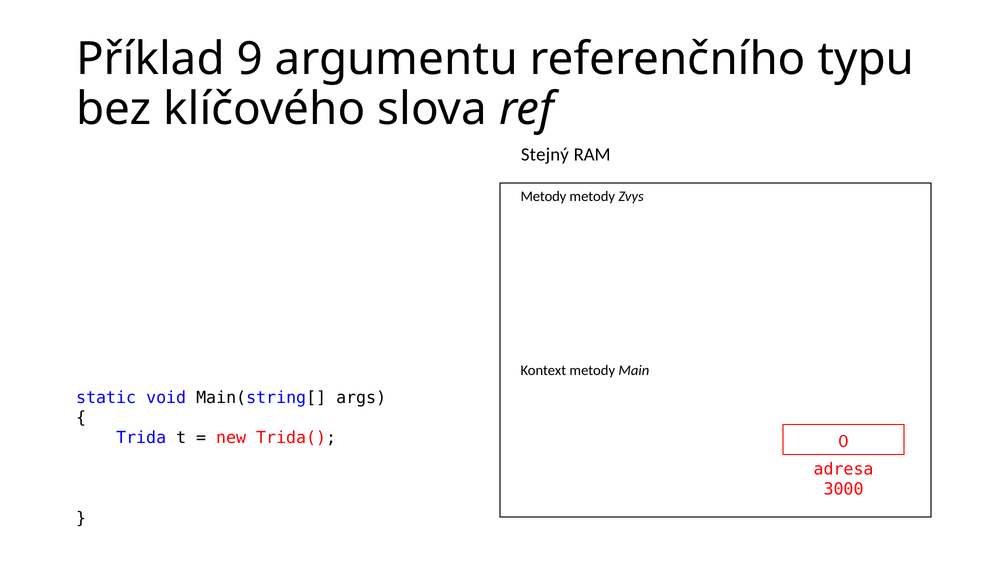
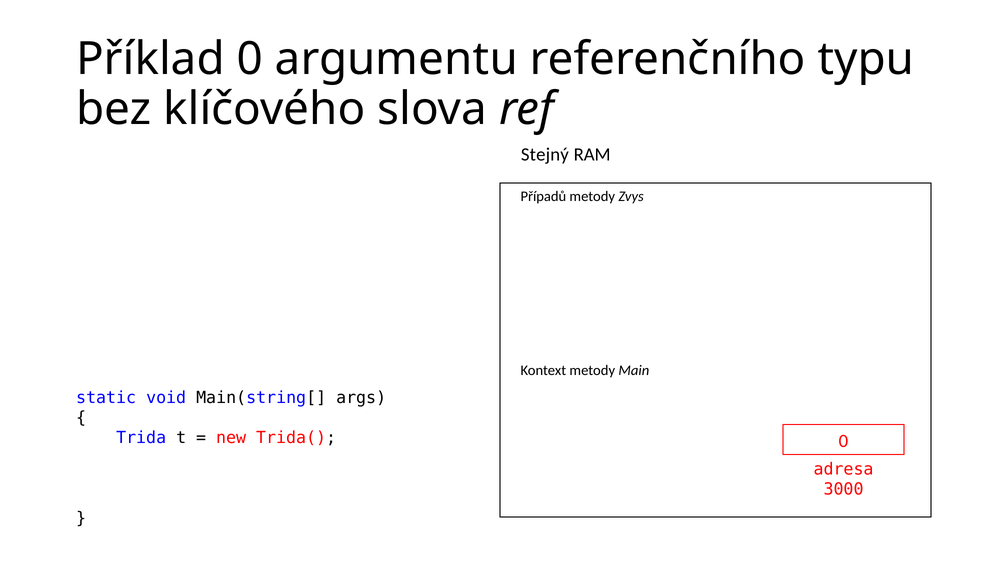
Příklad 9: 9 -> 0
Metody at (543, 196): Metody -> Případů
